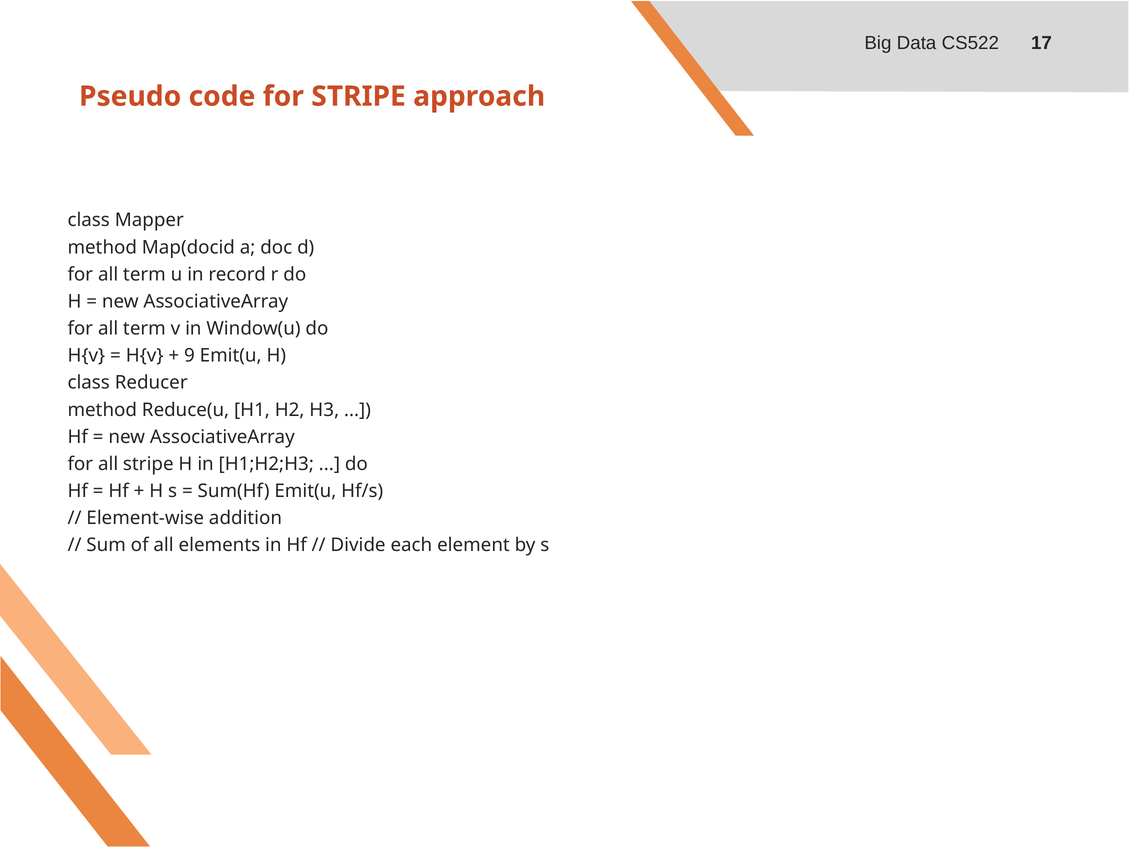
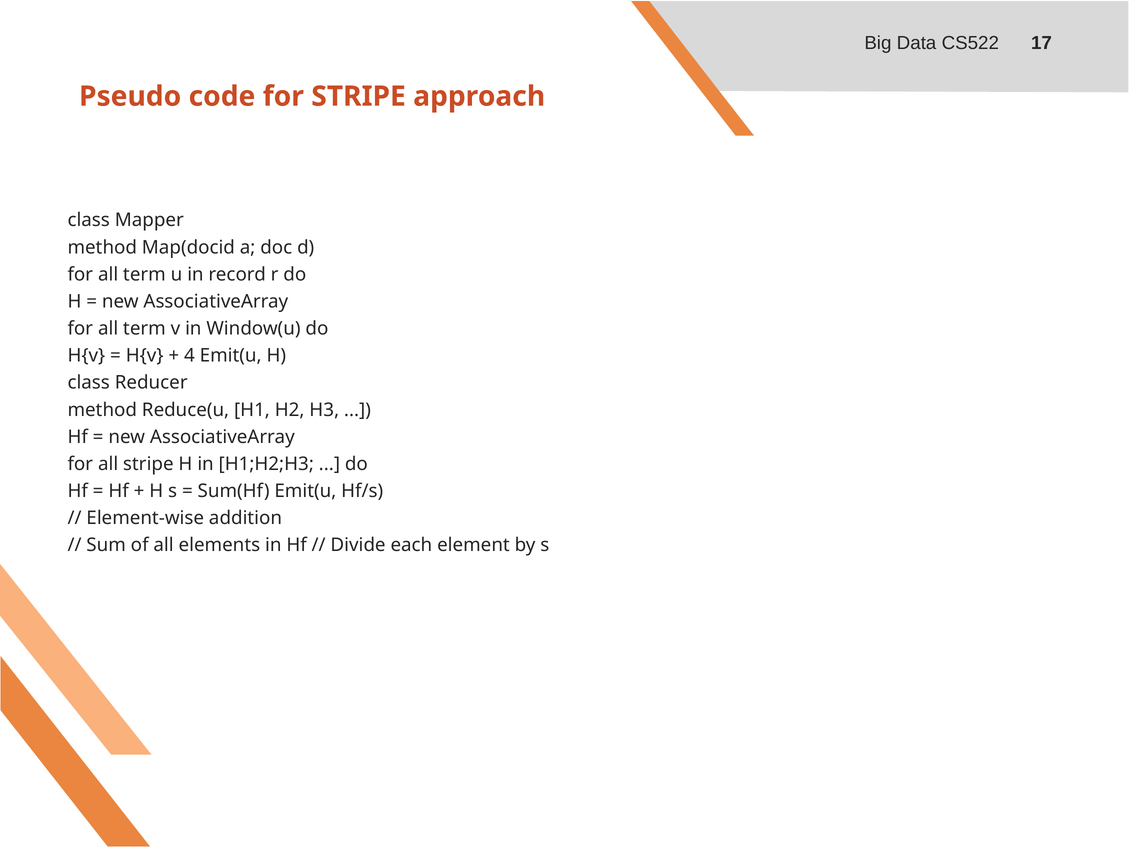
9: 9 -> 4
